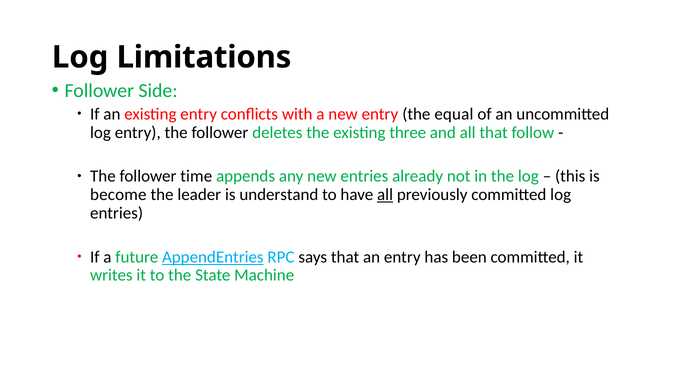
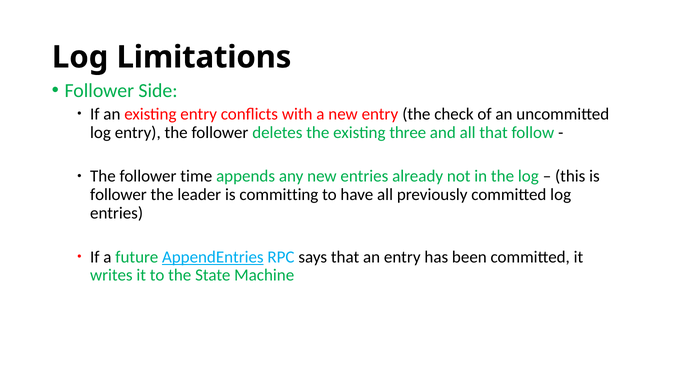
equal: equal -> check
become at (118, 194): become -> follower
understand: understand -> committing
all at (385, 194) underline: present -> none
